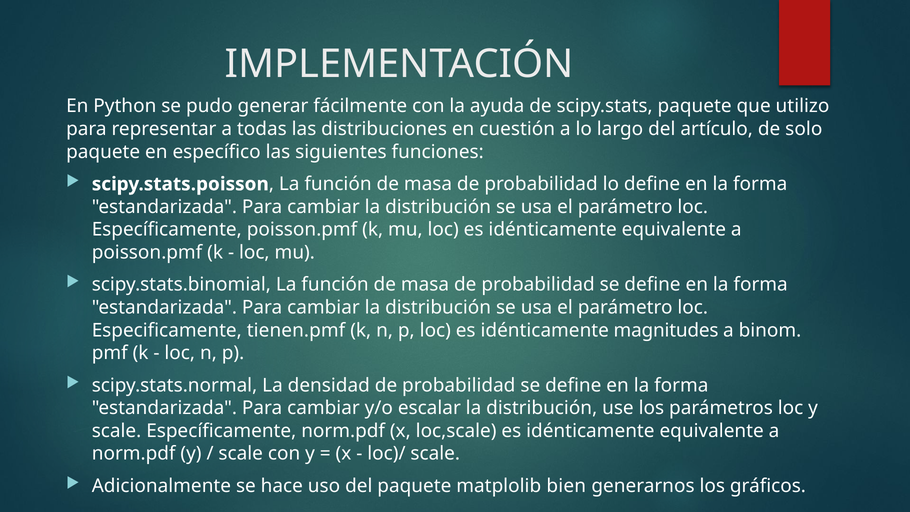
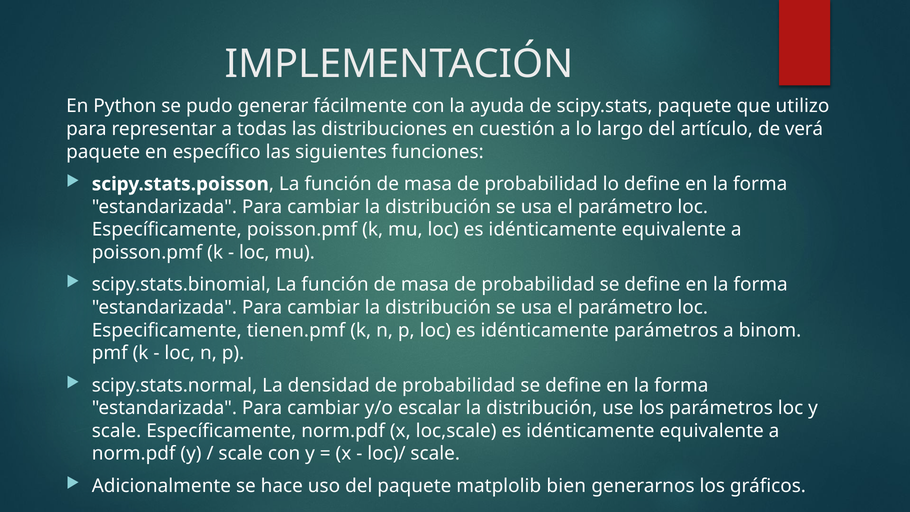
solo: solo -> verá
idénticamente magnitudes: magnitudes -> parámetros
